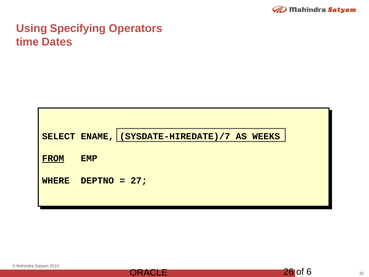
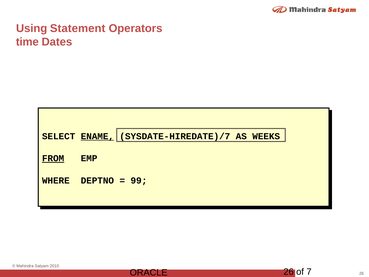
Specifying: Specifying -> Statement
ENAME underline: none -> present
27: 27 -> 99
6: 6 -> 7
